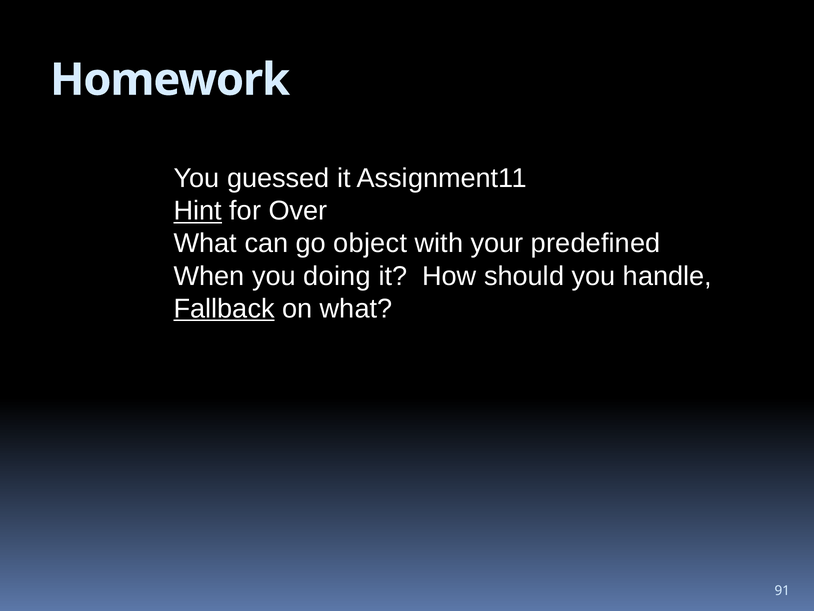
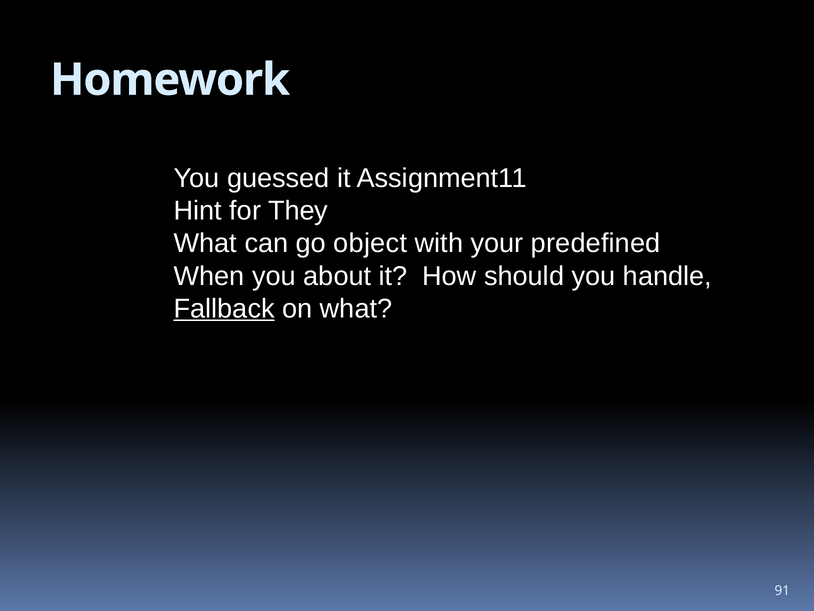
Hint underline: present -> none
Over: Over -> They
doing: doing -> about
